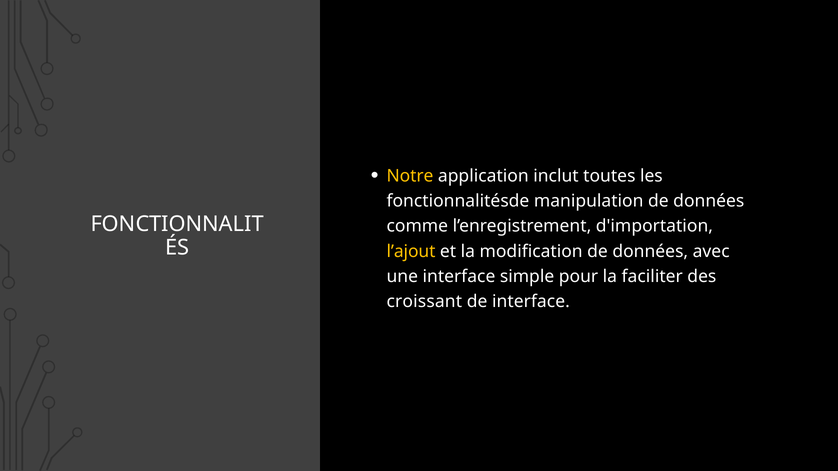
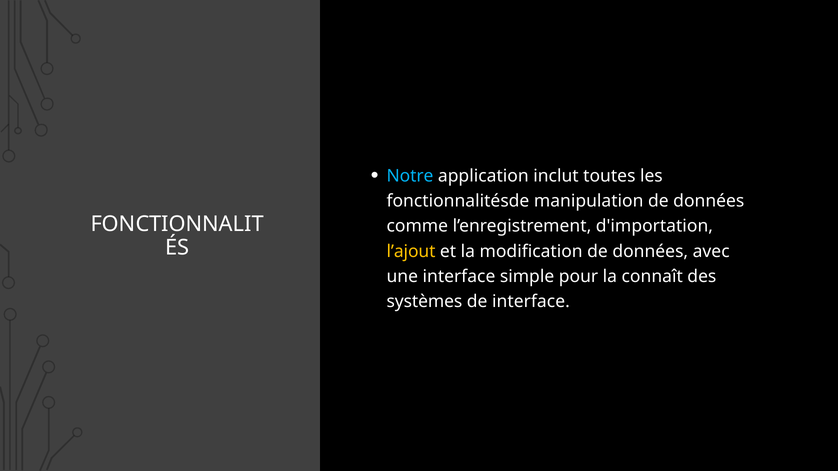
Notre colour: yellow -> light blue
faciliter: faciliter -> connaît
croissant: croissant -> systèmes
